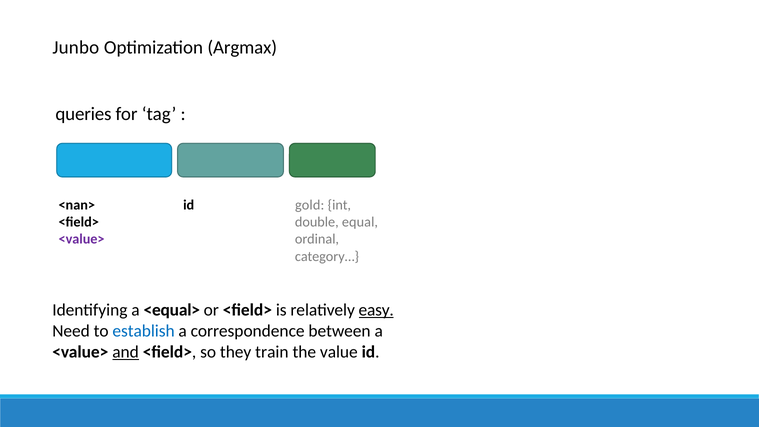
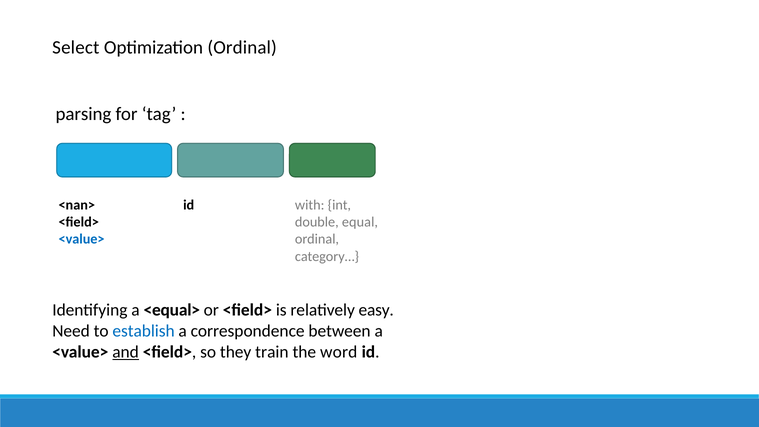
Junbo: Junbo -> Select
Optimization Argmax: Argmax -> Ordinal
queries: queries -> parsing
gold: gold -> with
<value> at (82, 239) colour: purple -> blue
easy underline: present -> none
value: value -> word
